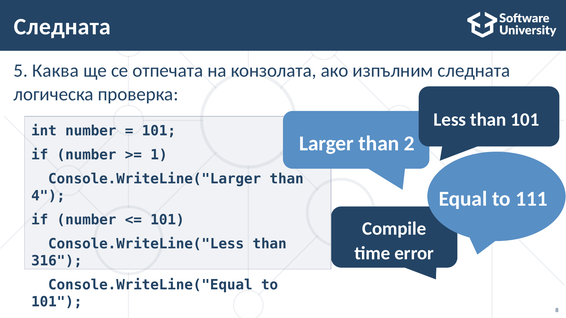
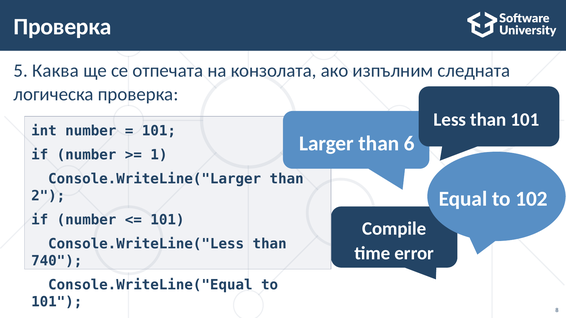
Следната at (62, 27): Следната -> Проверка
2: 2 -> 6
4: 4 -> 2
111: 111 -> 102
316: 316 -> 740
